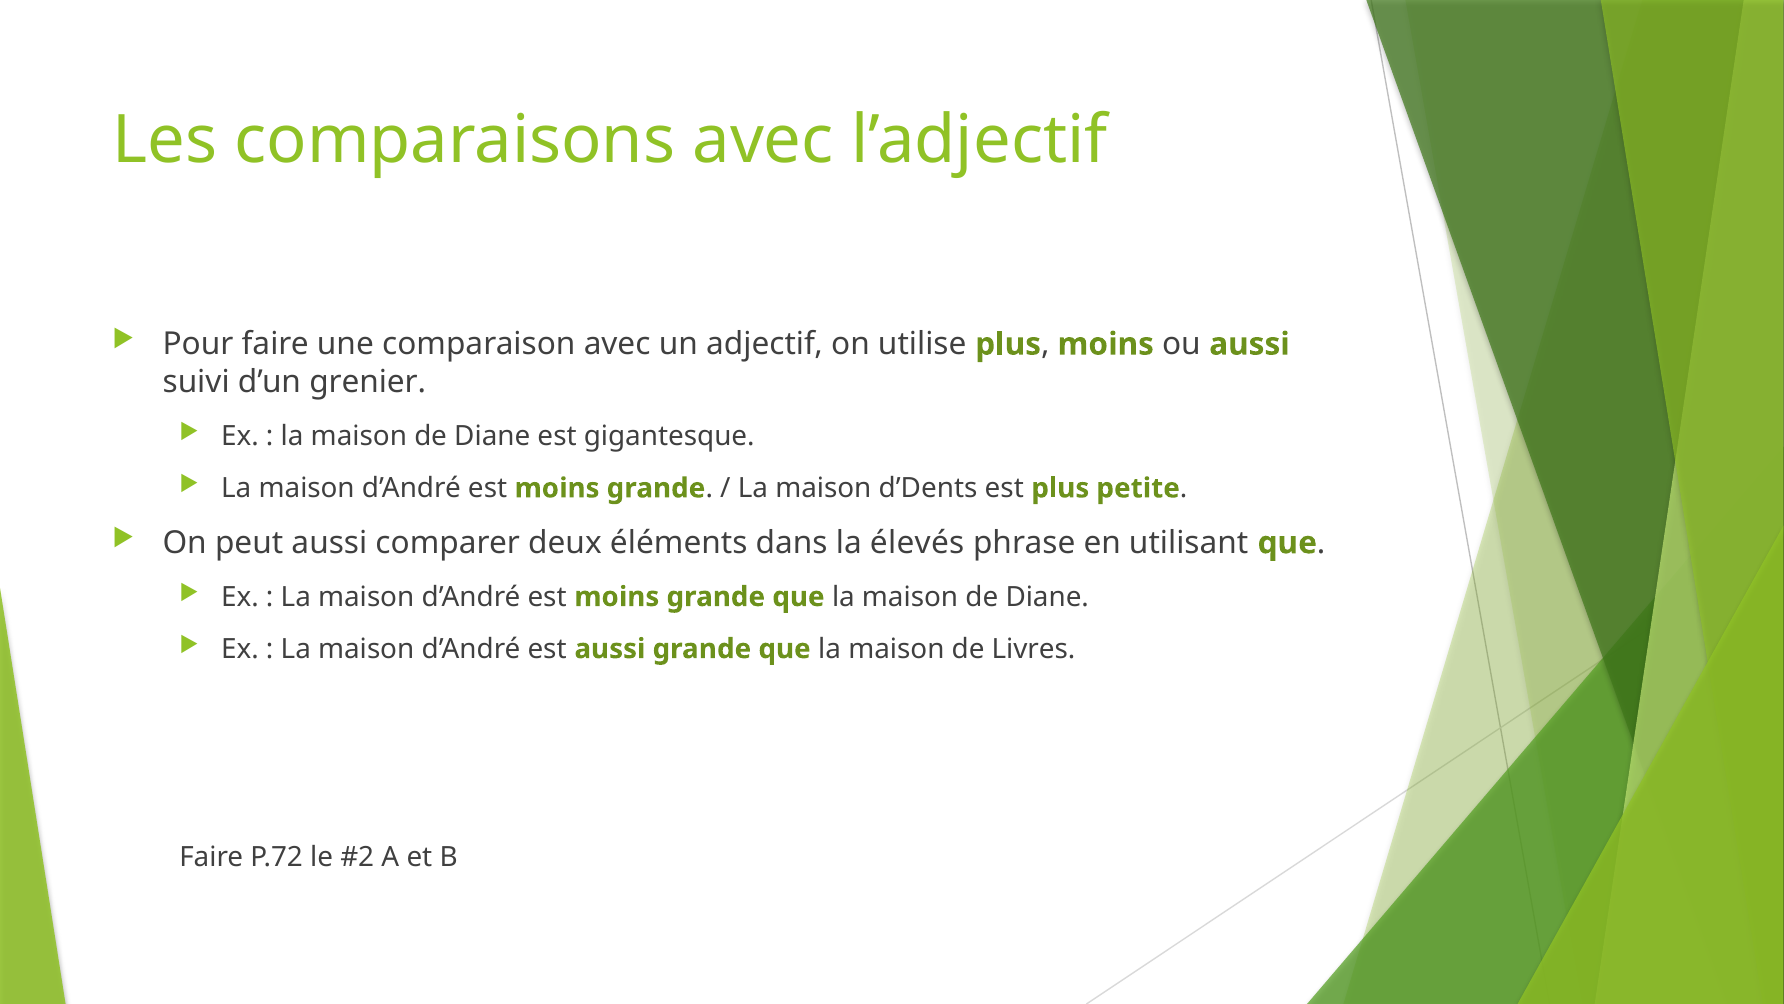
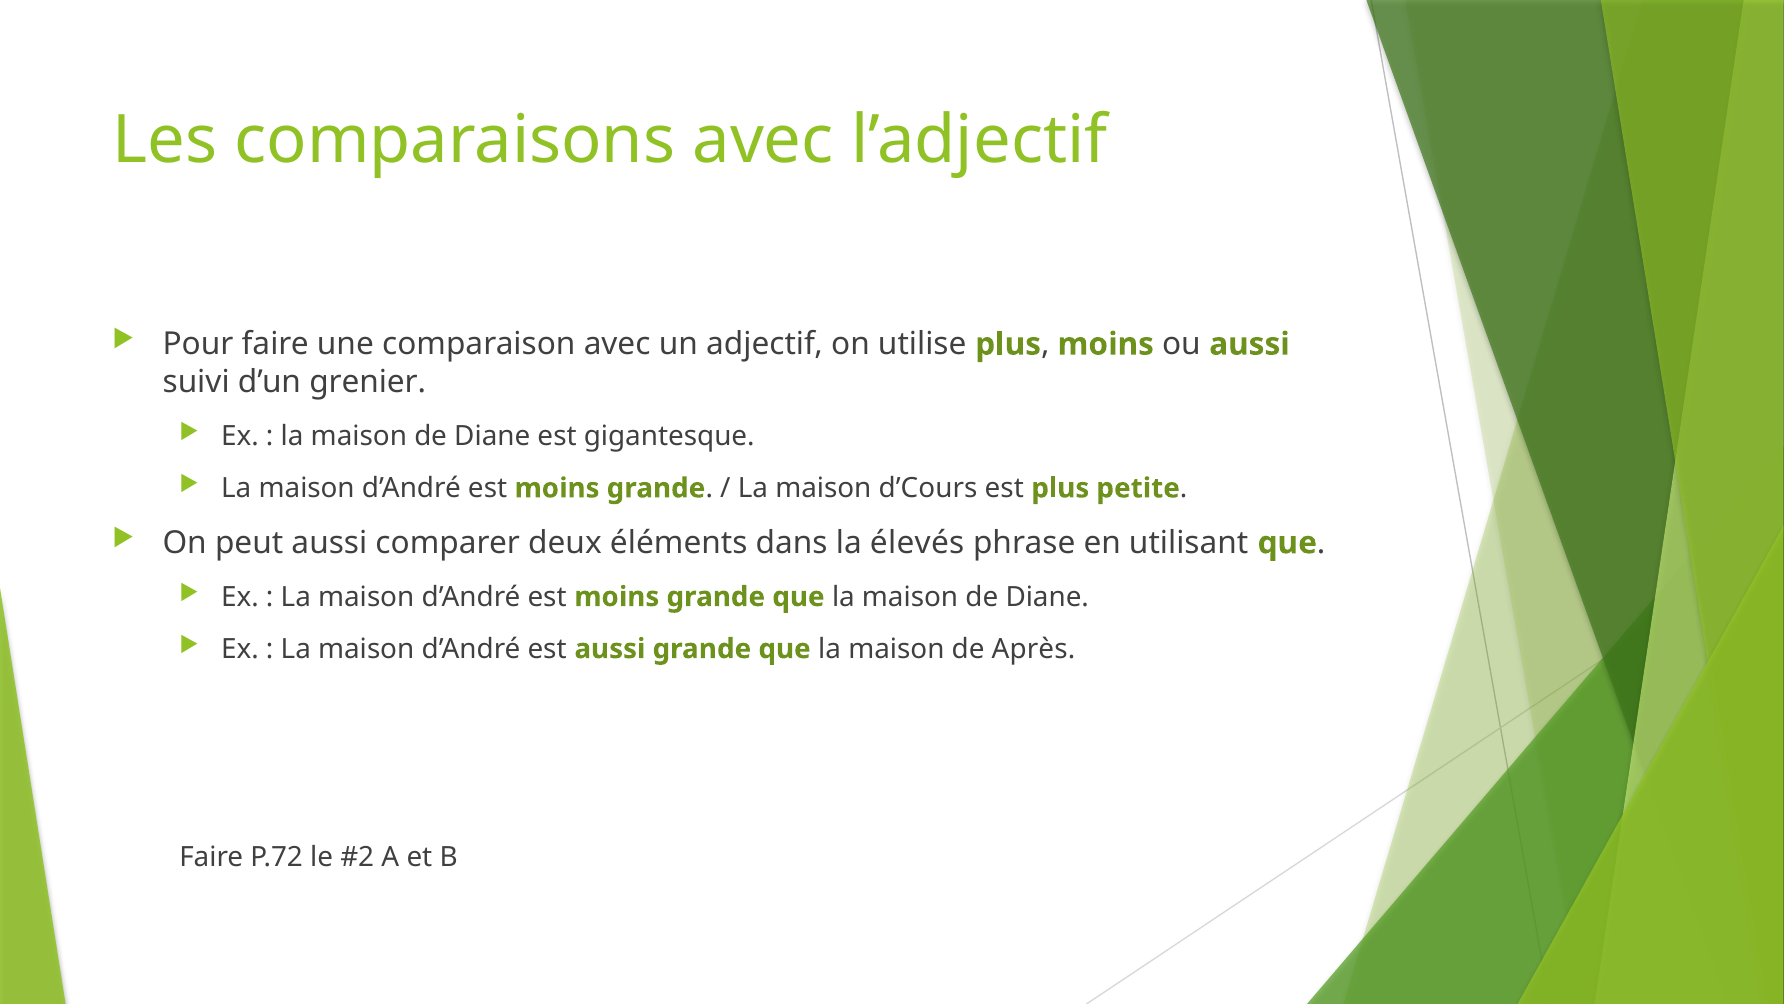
d’Dents: d’Dents -> d’Cours
Livres: Livres -> Après
